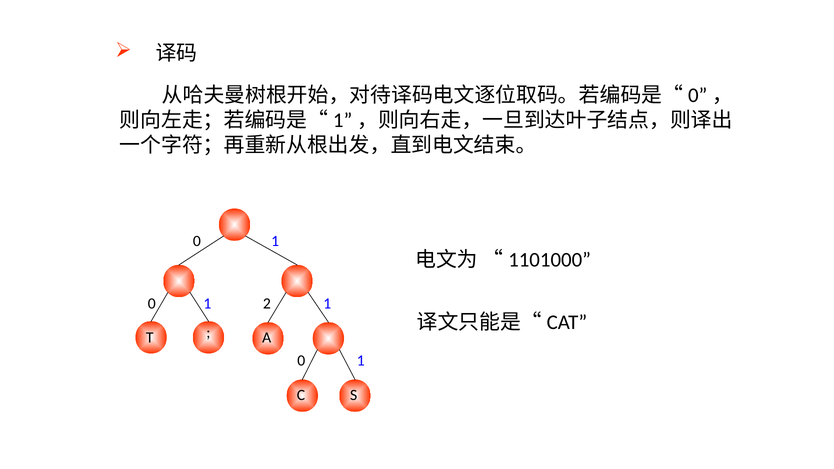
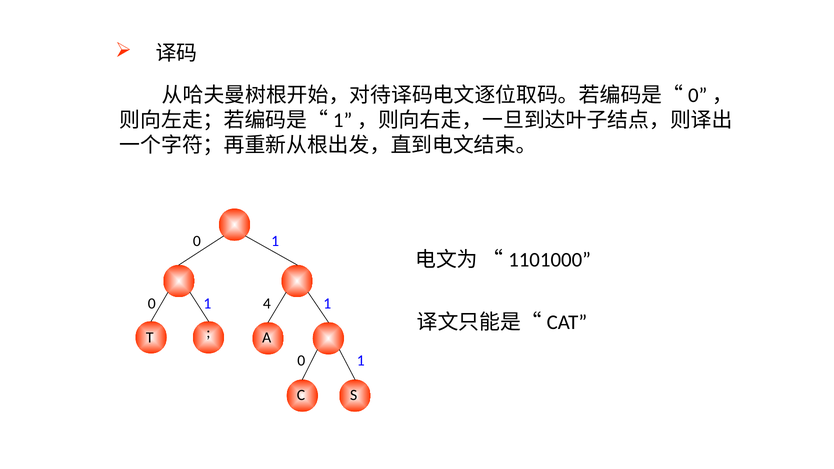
2: 2 -> 4
